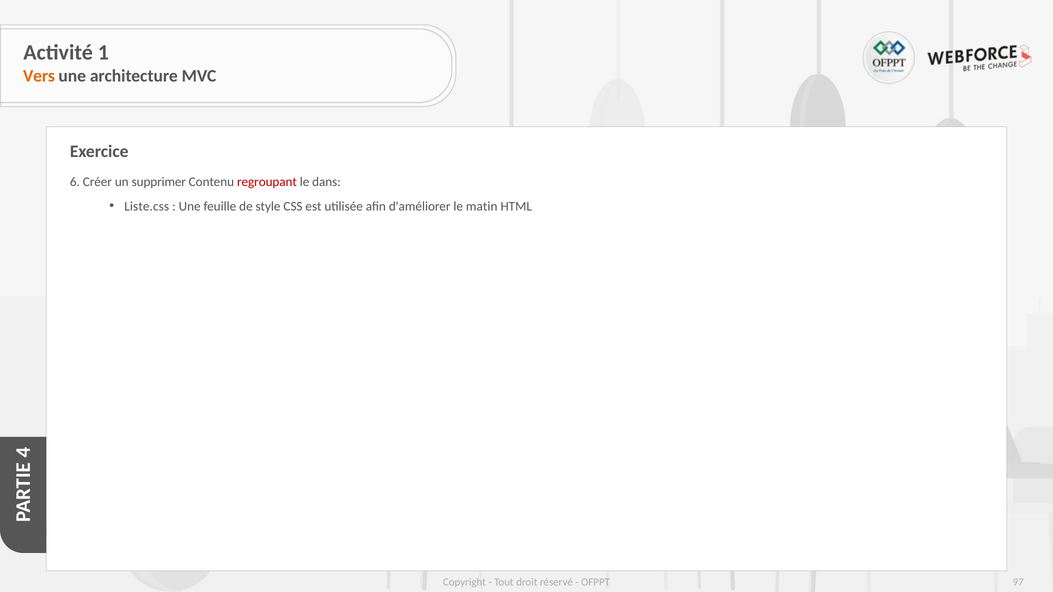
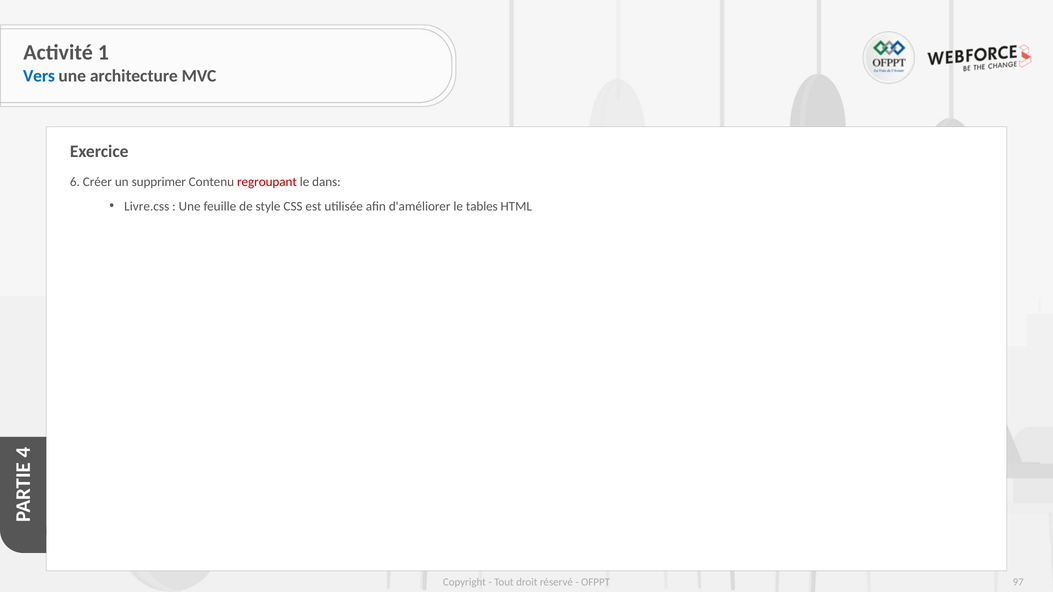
Vers colour: orange -> blue
Liste.css: Liste.css -> Livre.css
matin: matin -> tables
